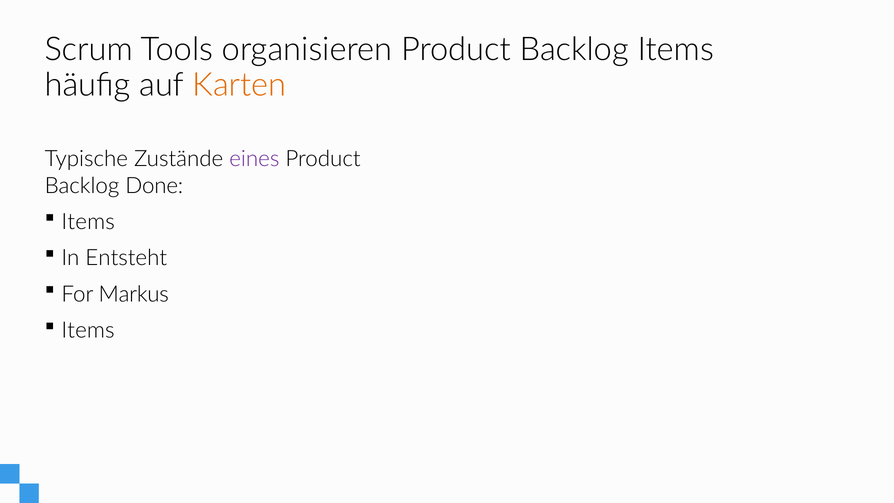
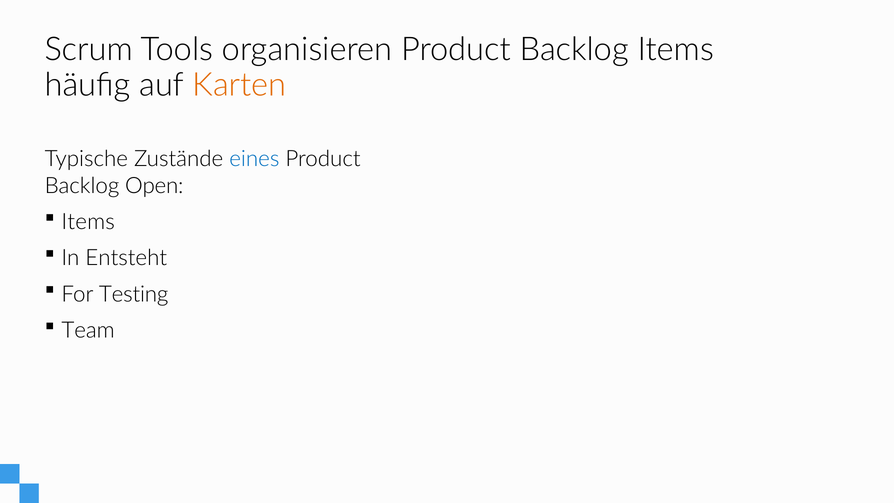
eines colour: purple -> blue
Done: Done -> Open
Markus: Markus -> Testing
Items at (88, 330): Items -> Team
